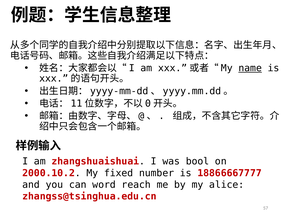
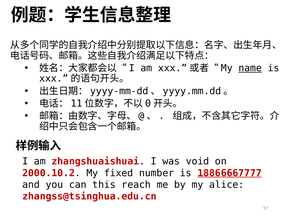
bool: bool -> void
18866667777 underline: none -> present
word: word -> this
